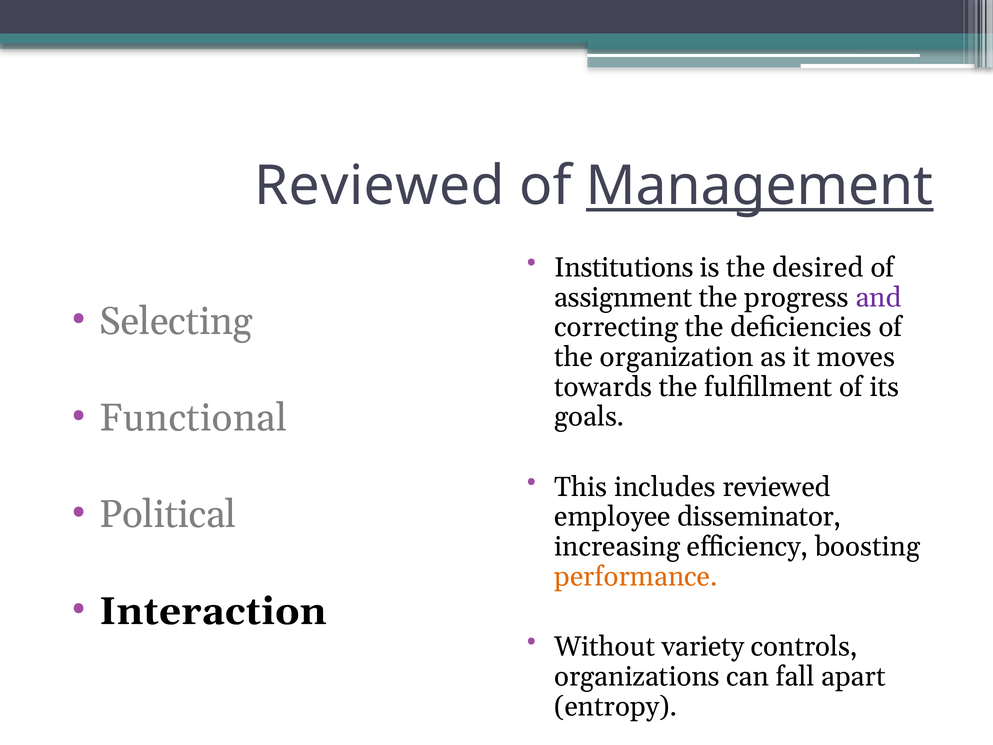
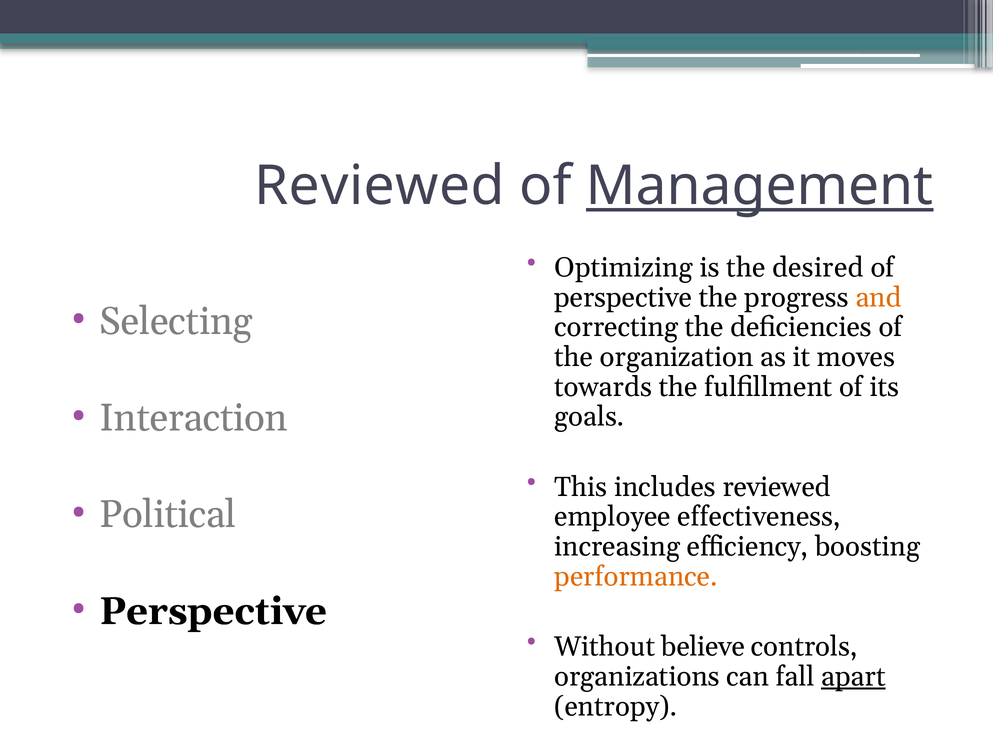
Institutions: Institutions -> Optimizing
assignment at (623, 297): assignment -> perspective
and colour: purple -> orange
Functional: Functional -> Interaction
disseminator: disseminator -> effectiveness
Interaction at (213, 611): Interaction -> Perspective
variety: variety -> believe
apart underline: none -> present
